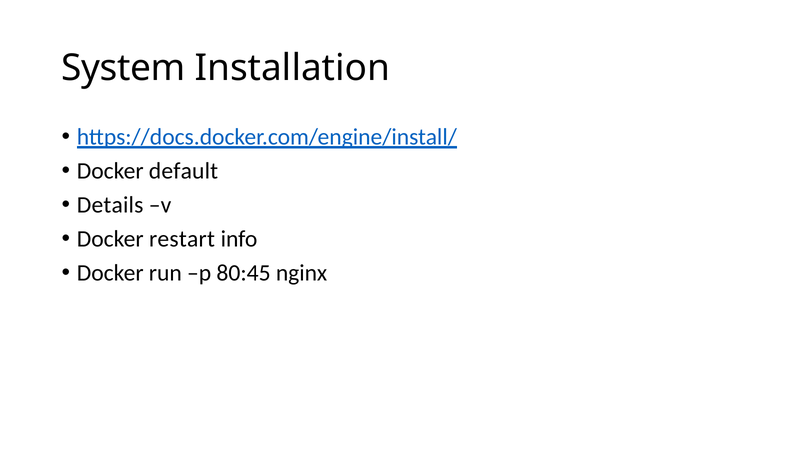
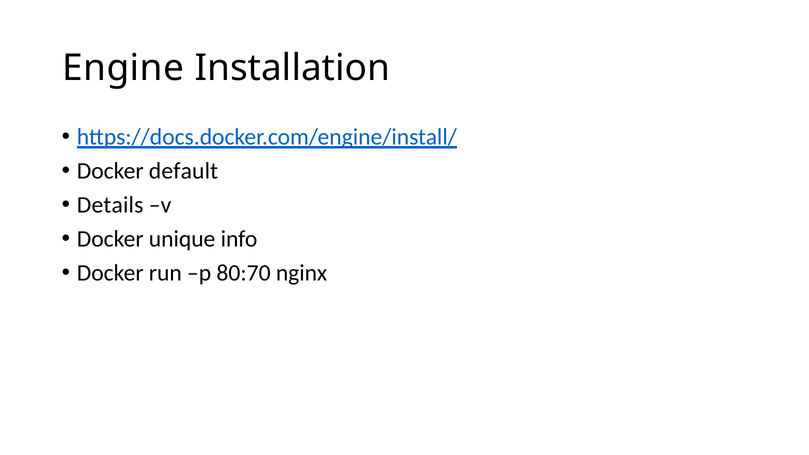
System: System -> Engine
restart: restart -> unique
80:45: 80:45 -> 80:70
